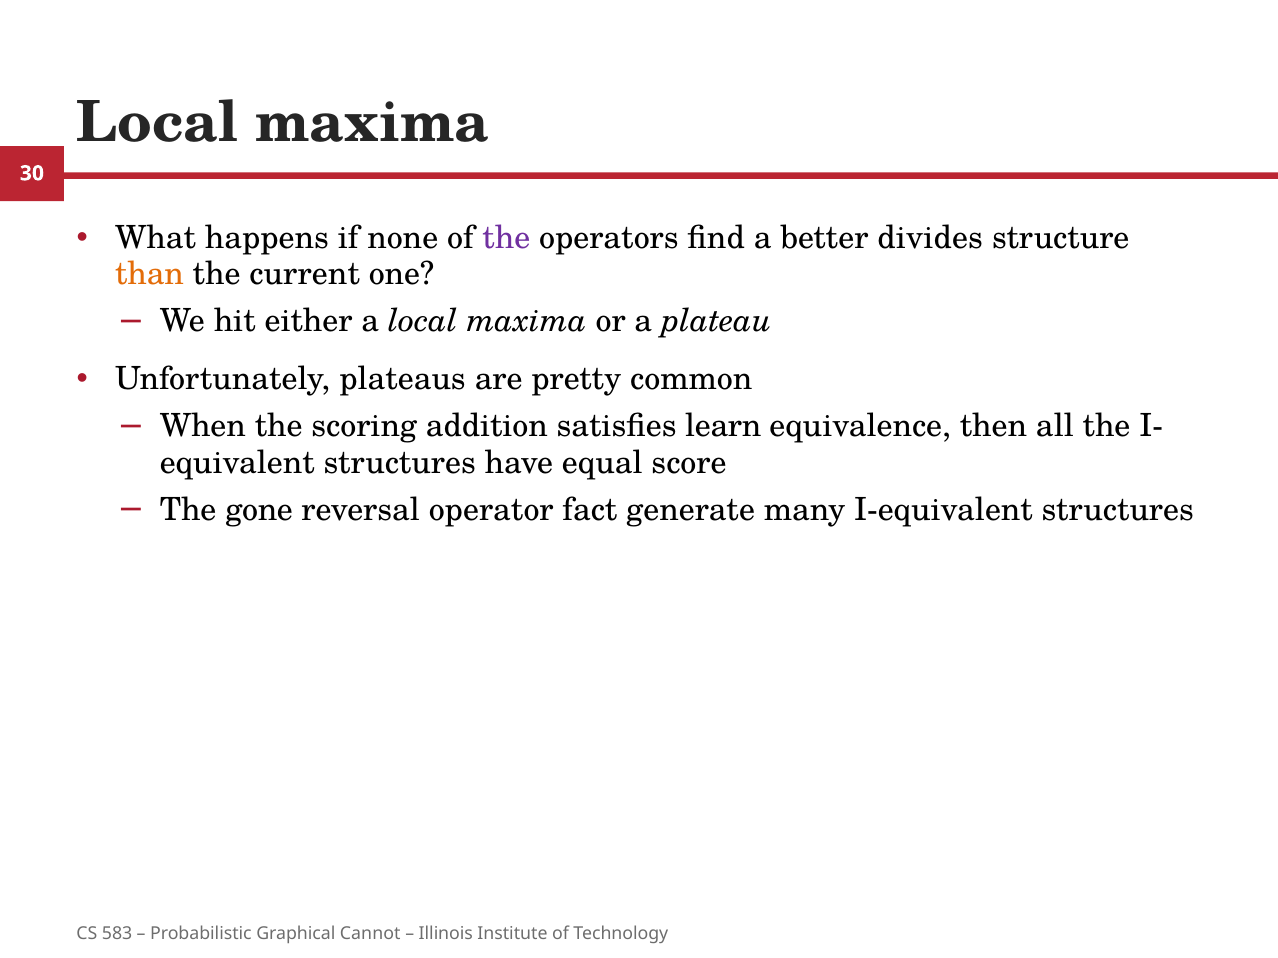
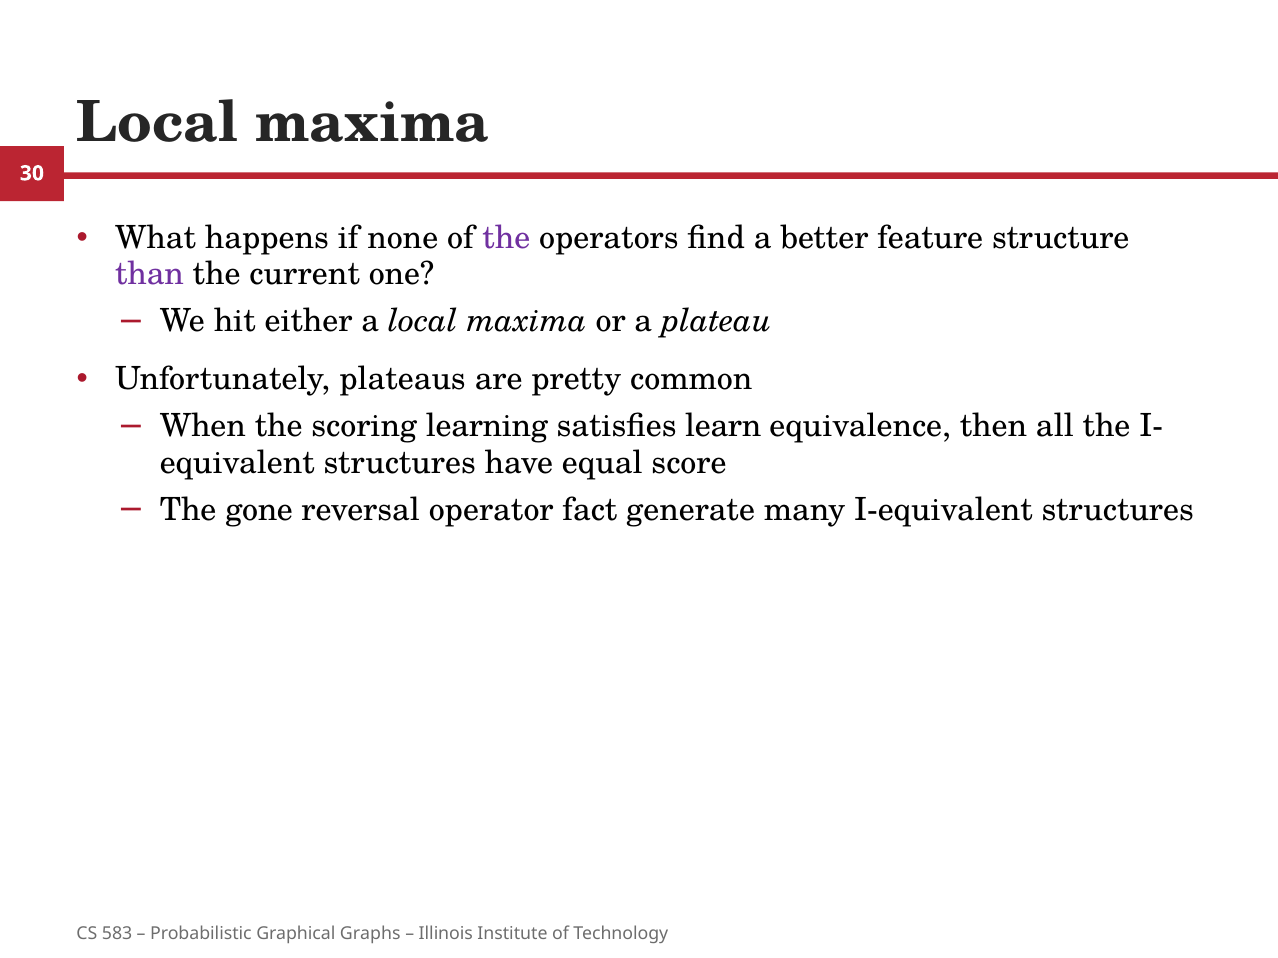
divides: divides -> feature
than colour: orange -> purple
addition: addition -> learning
Cannot: Cannot -> Graphs
